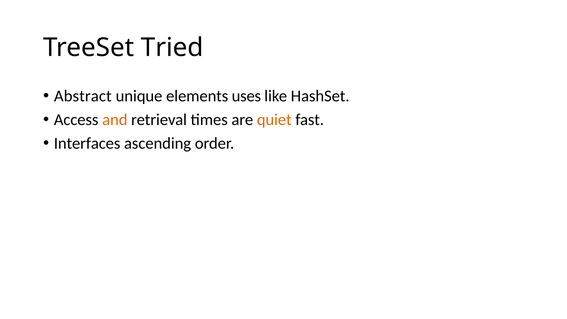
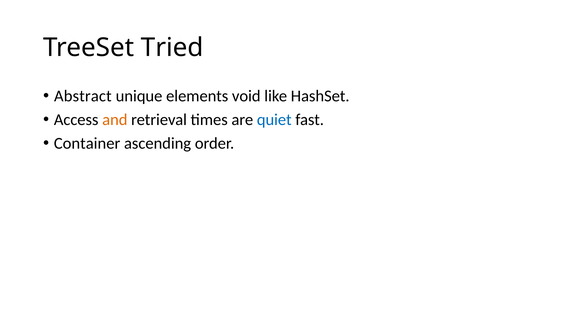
uses: uses -> void
quiet colour: orange -> blue
Interfaces: Interfaces -> Container
